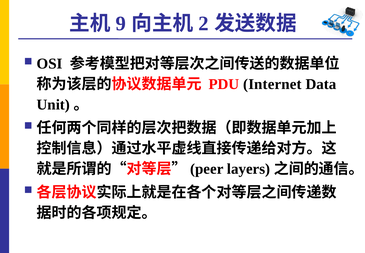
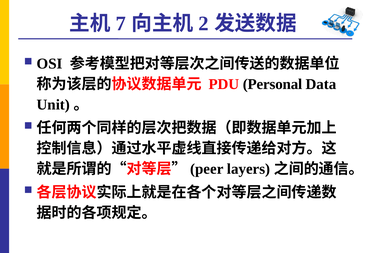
9: 9 -> 7
Internet: Internet -> Personal
